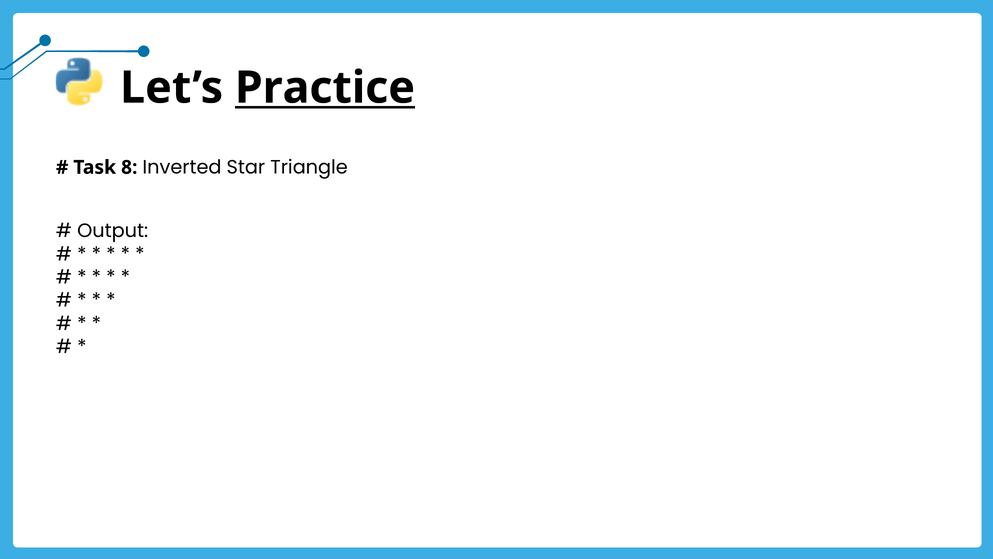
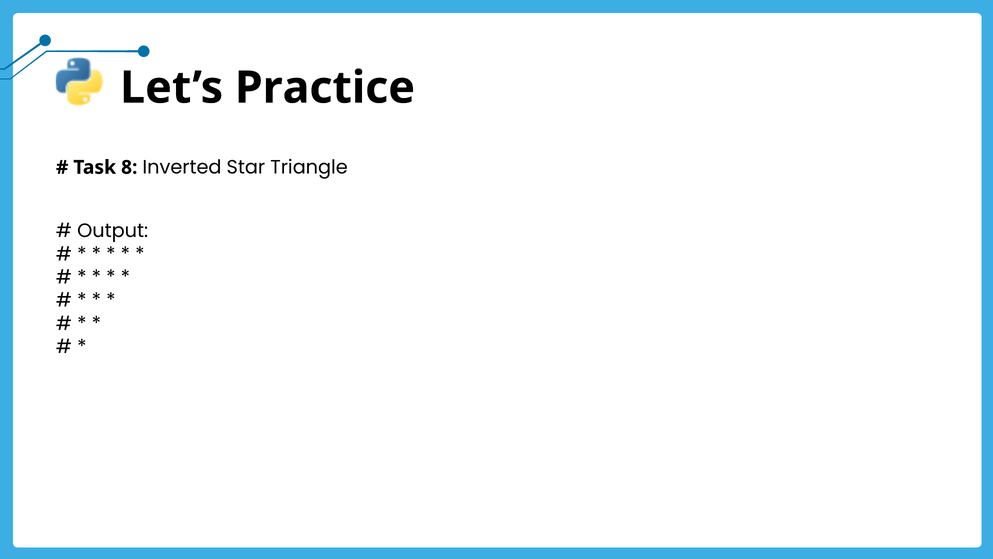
Practice underline: present -> none
